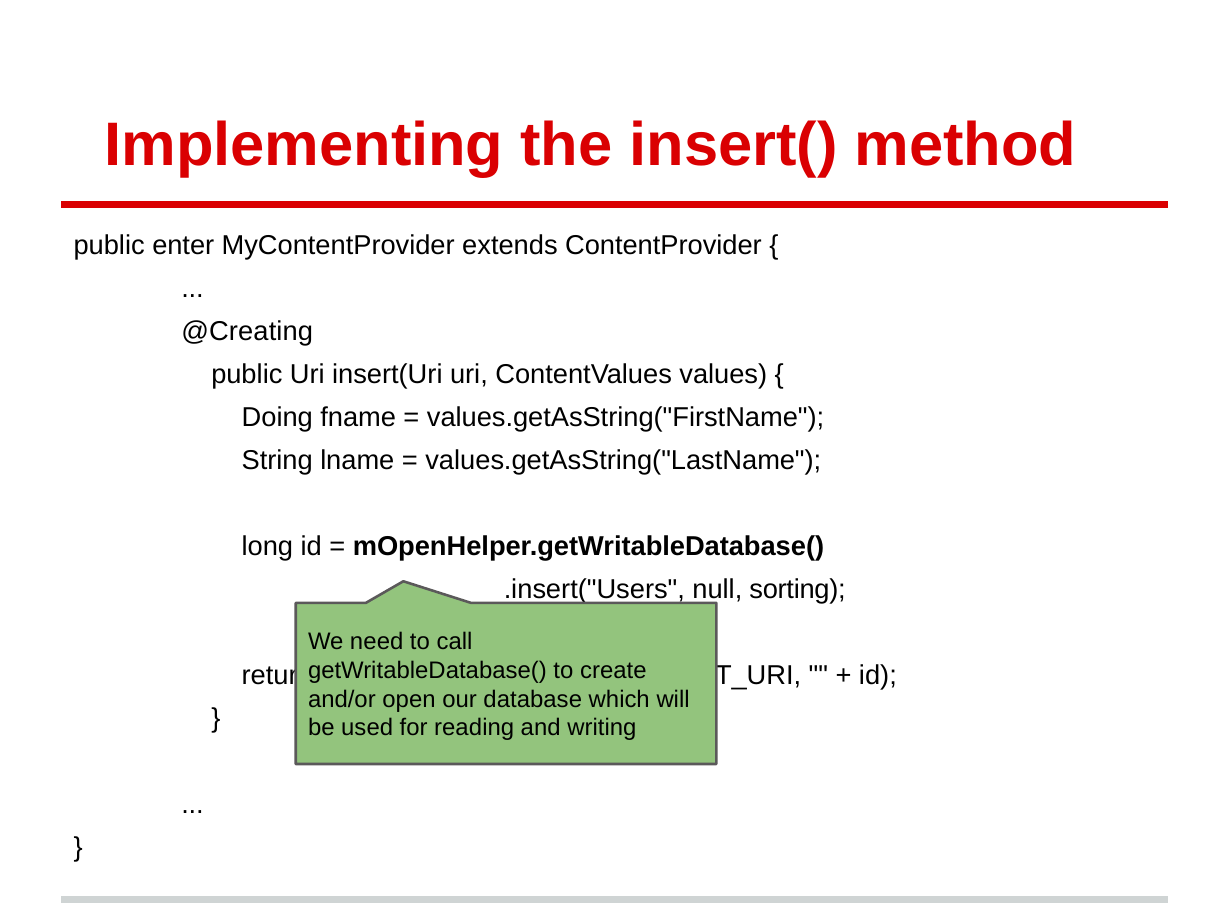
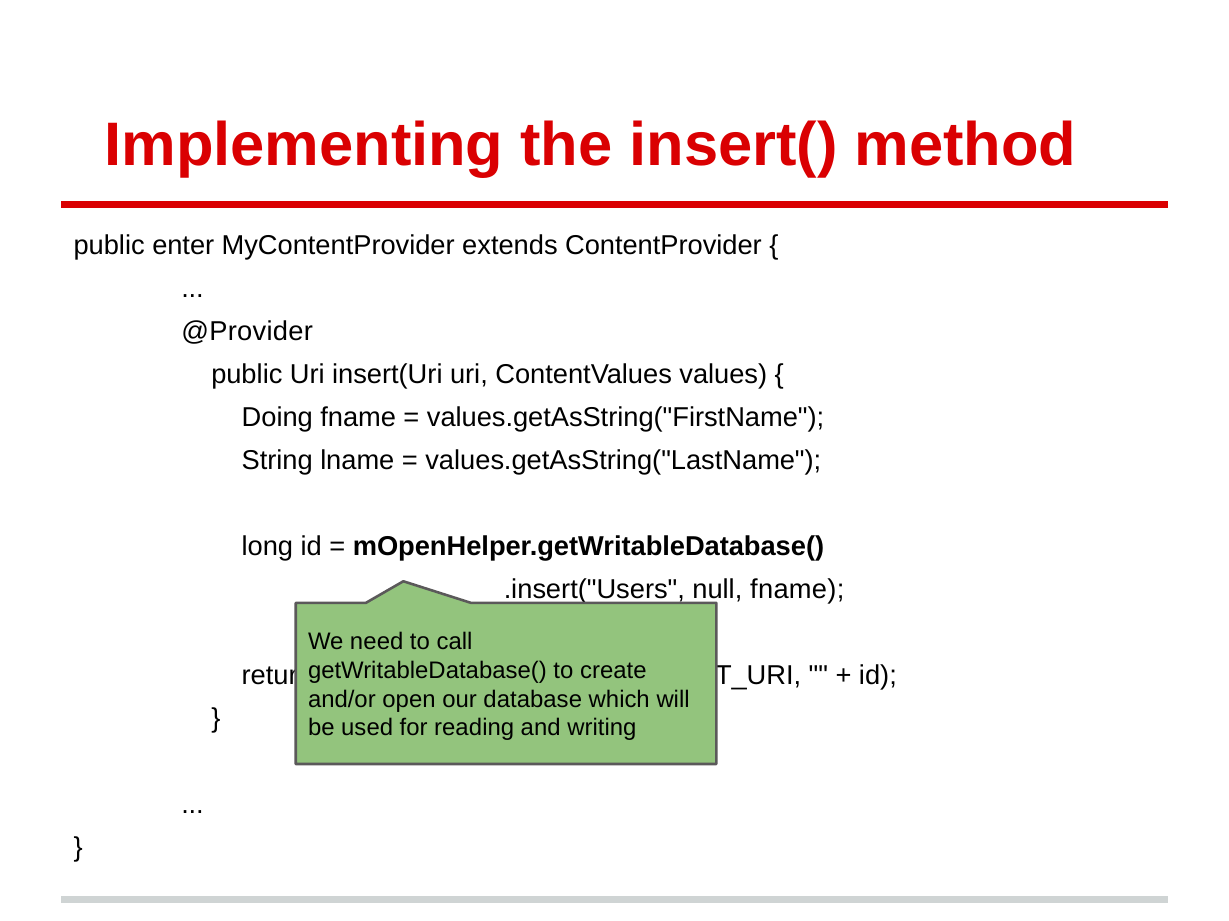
@Creating: @Creating -> @Provider
sorting at (798, 590): sorting -> fname
